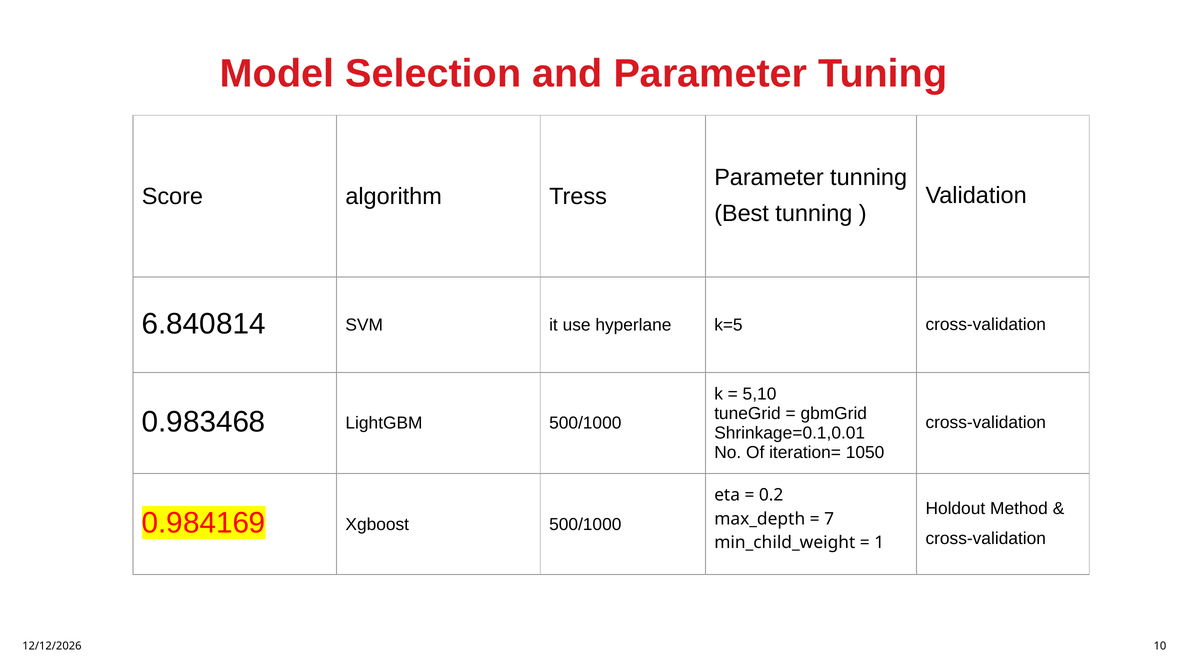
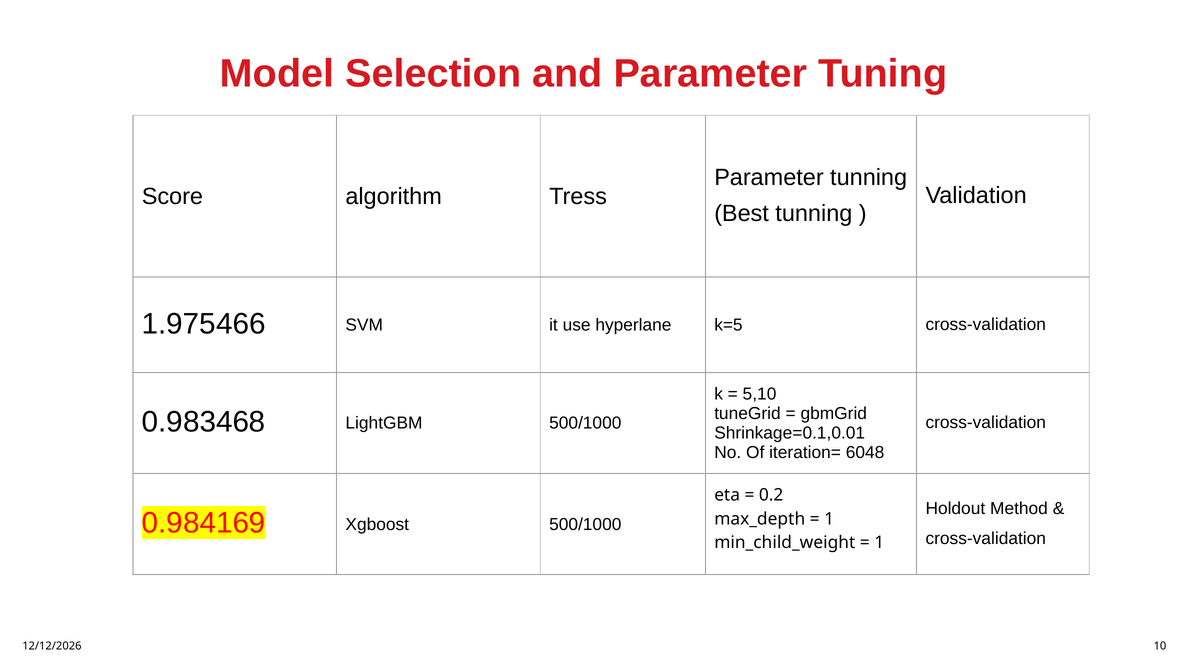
6.840814: 6.840814 -> 1.975466
1050: 1050 -> 6048
7 at (829, 519): 7 -> 1
